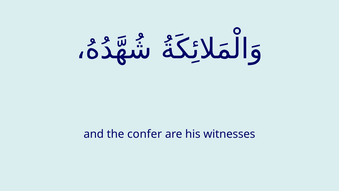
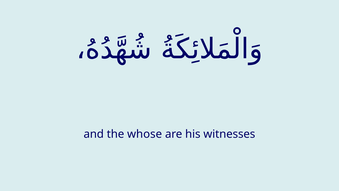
confer: confer -> whose
